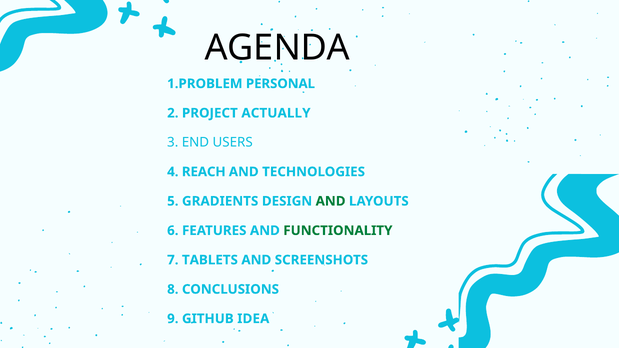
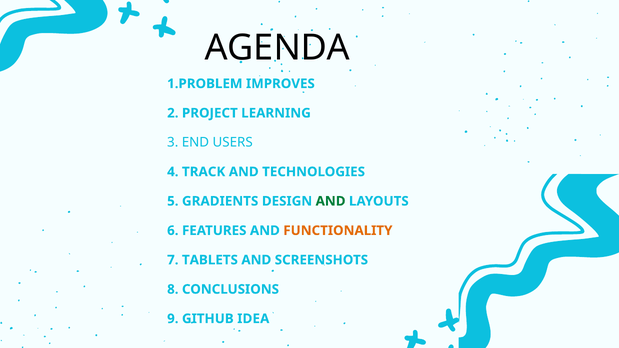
PERSONAL: PERSONAL -> IMPROVES
ACTUALLY: ACTUALLY -> LEARNING
REACH: REACH -> TRACK
FUNCTIONALITY colour: green -> orange
